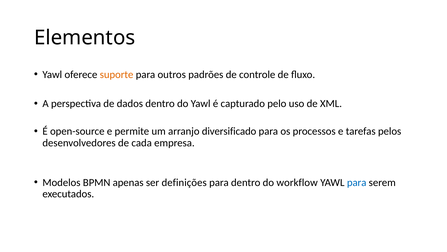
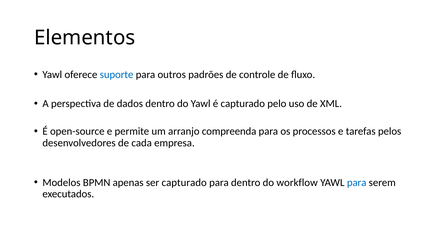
suporte colour: orange -> blue
diversificado: diversificado -> compreenda
ser definições: definições -> capturado
